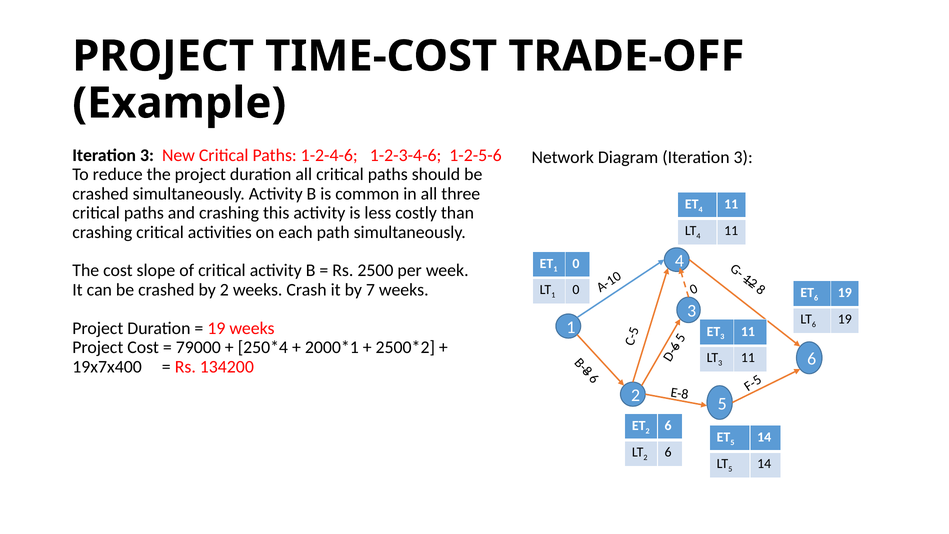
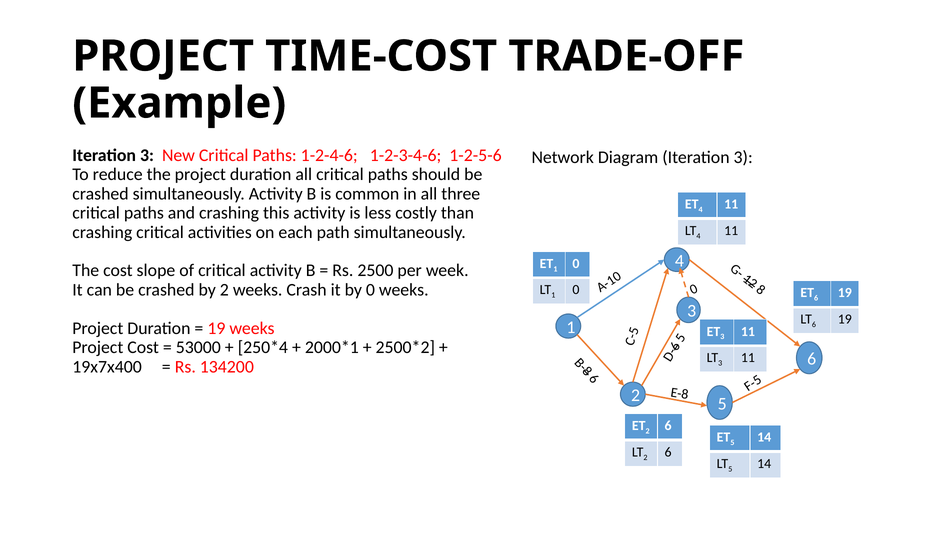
by 7: 7 -> 0
79000: 79000 -> 53000
